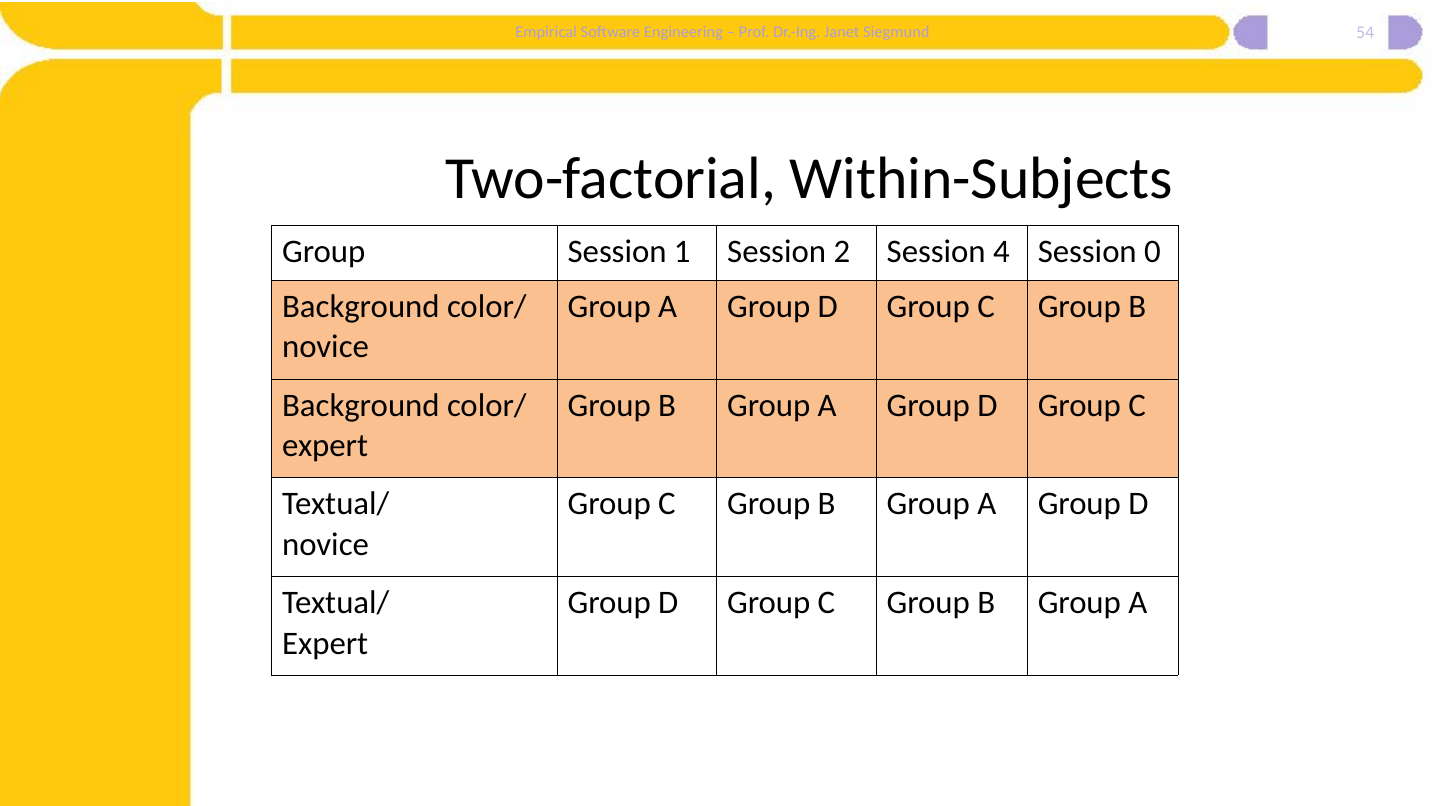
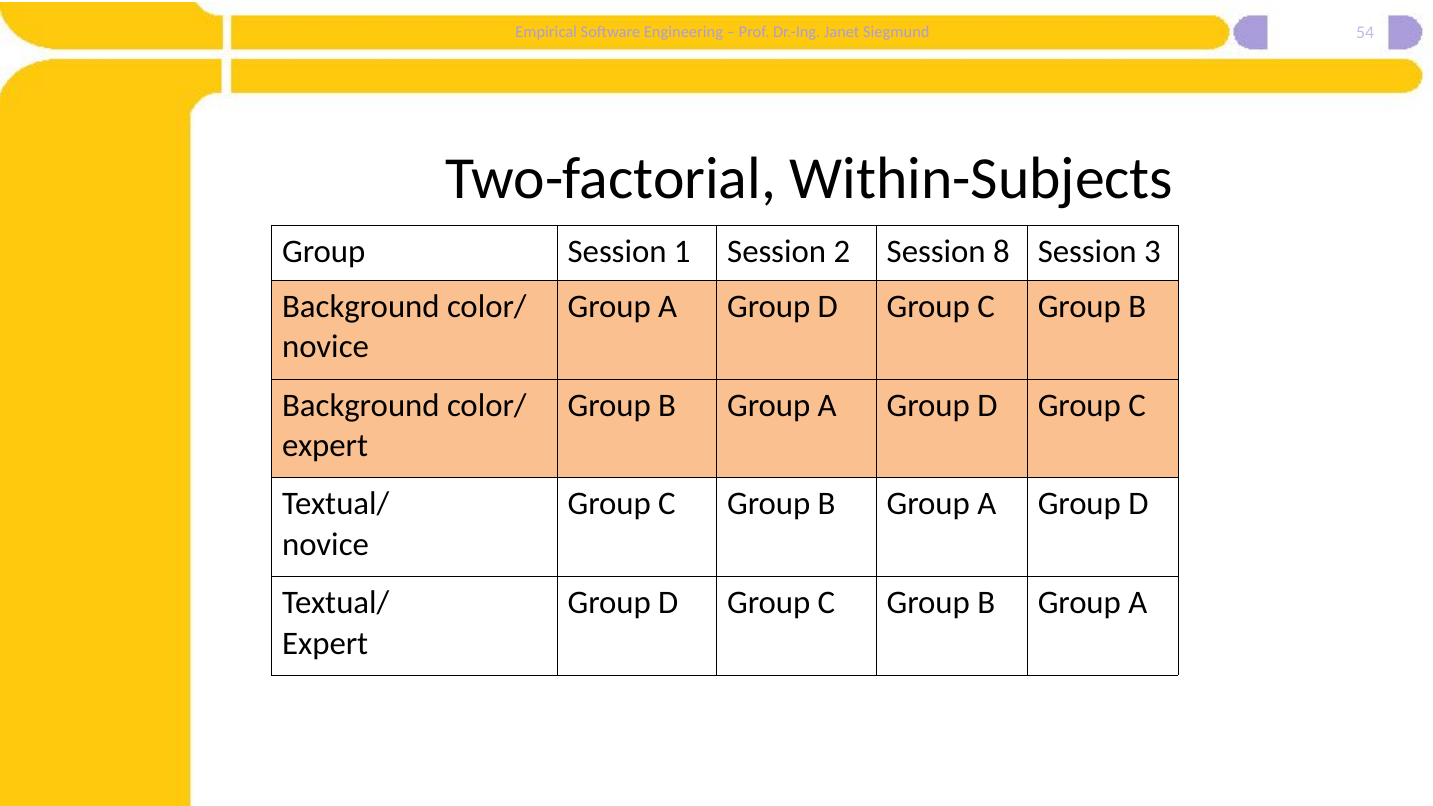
4: 4 -> 8
0: 0 -> 3
